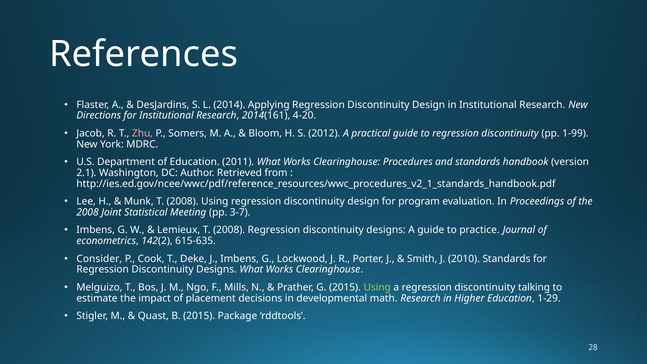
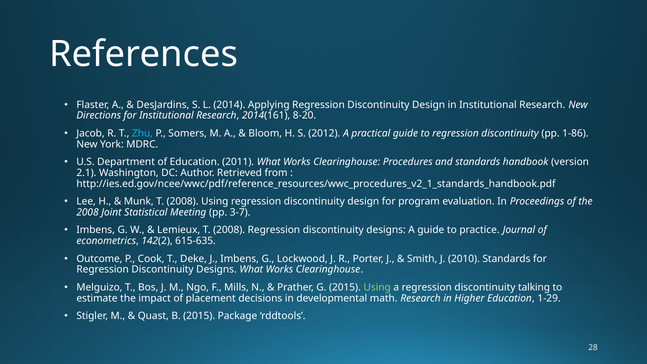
4-20: 4-20 -> 8-20
Zhu colour: pink -> light blue
1-99: 1-99 -> 1-86
Consider: Consider -> Outcome
